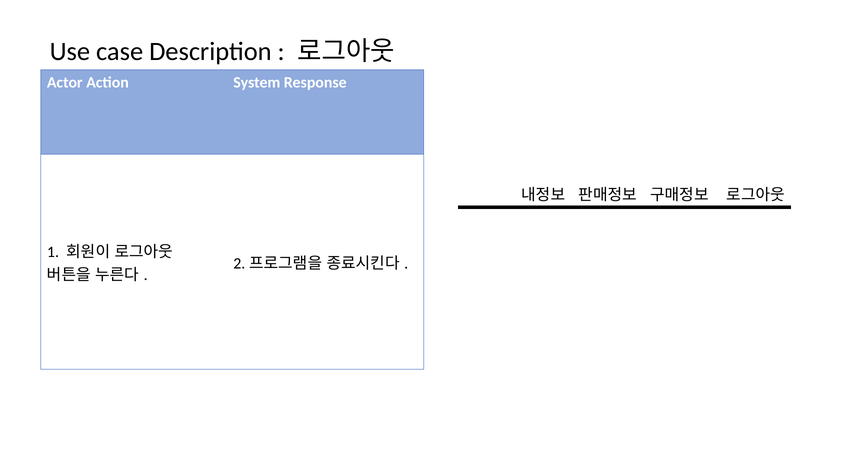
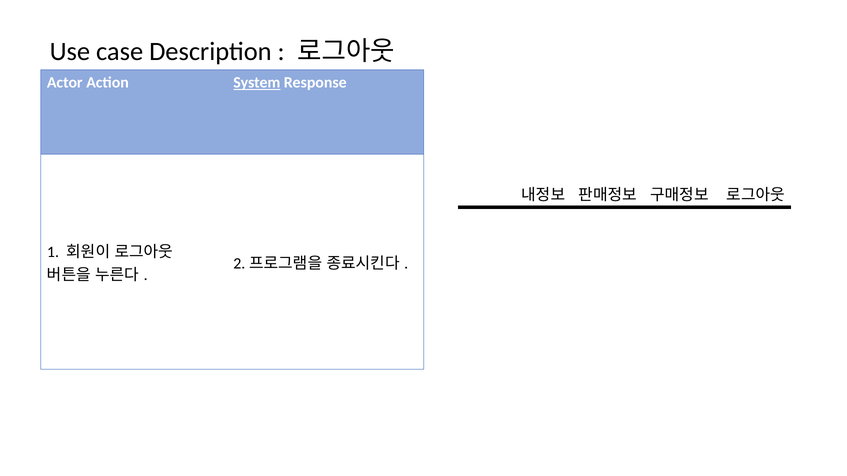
System underline: none -> present
